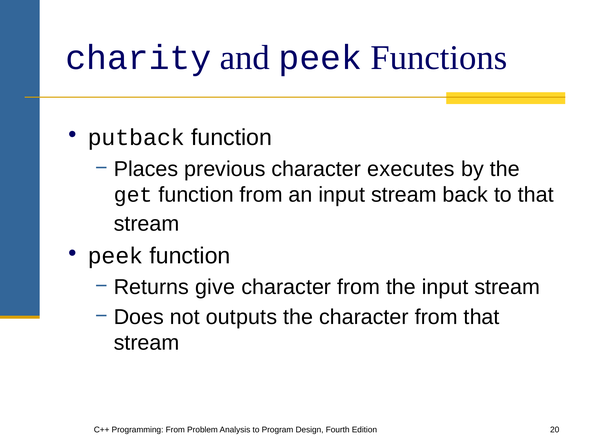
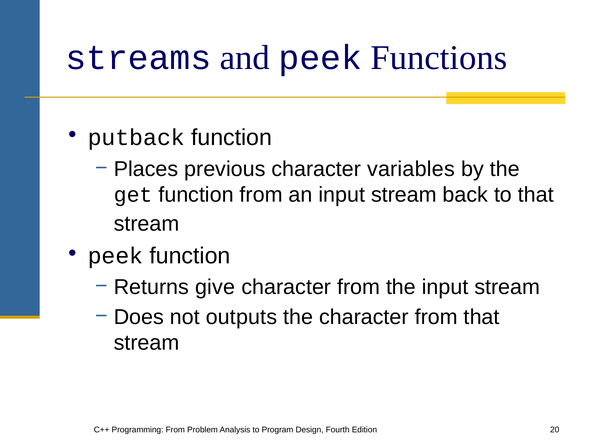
charity: charity -> streams
executes: executes -> variables
